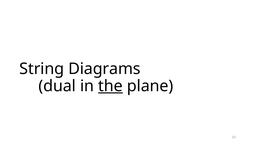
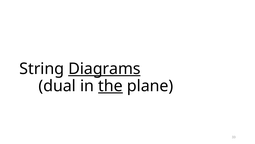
Diagrams underline: none -> present
